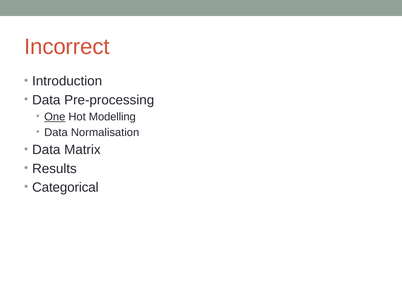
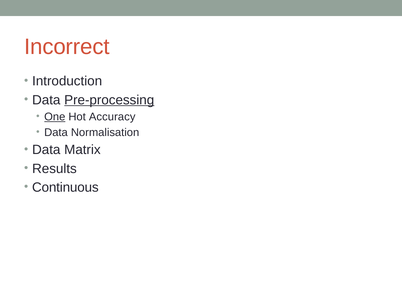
Pre-processing underline: none -> present
Modelling: Modelling -> Accuracy
Categorical: Categorical -> Continuous
